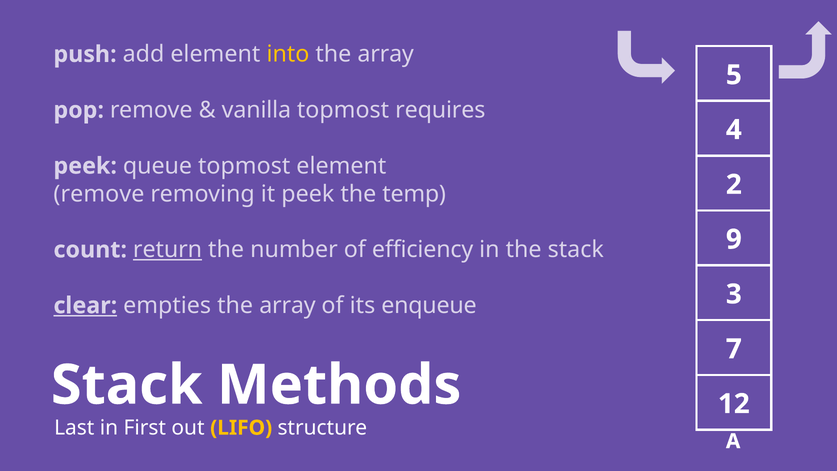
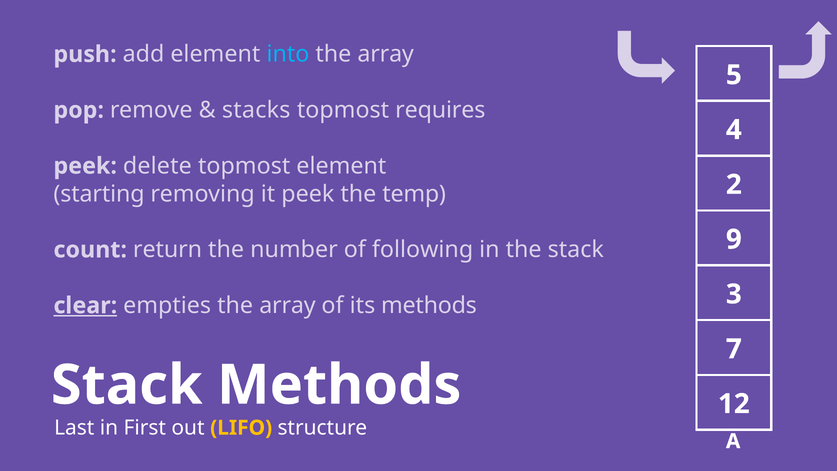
into colour: yellow -> light blue
vanilla: vanilla -> stacks
queue: queue -> delete
remove at (99, 194): remove -> starting
return underline: present -> none
efficiency: efficiency -> following
its enqueue: enqueue -> methods
